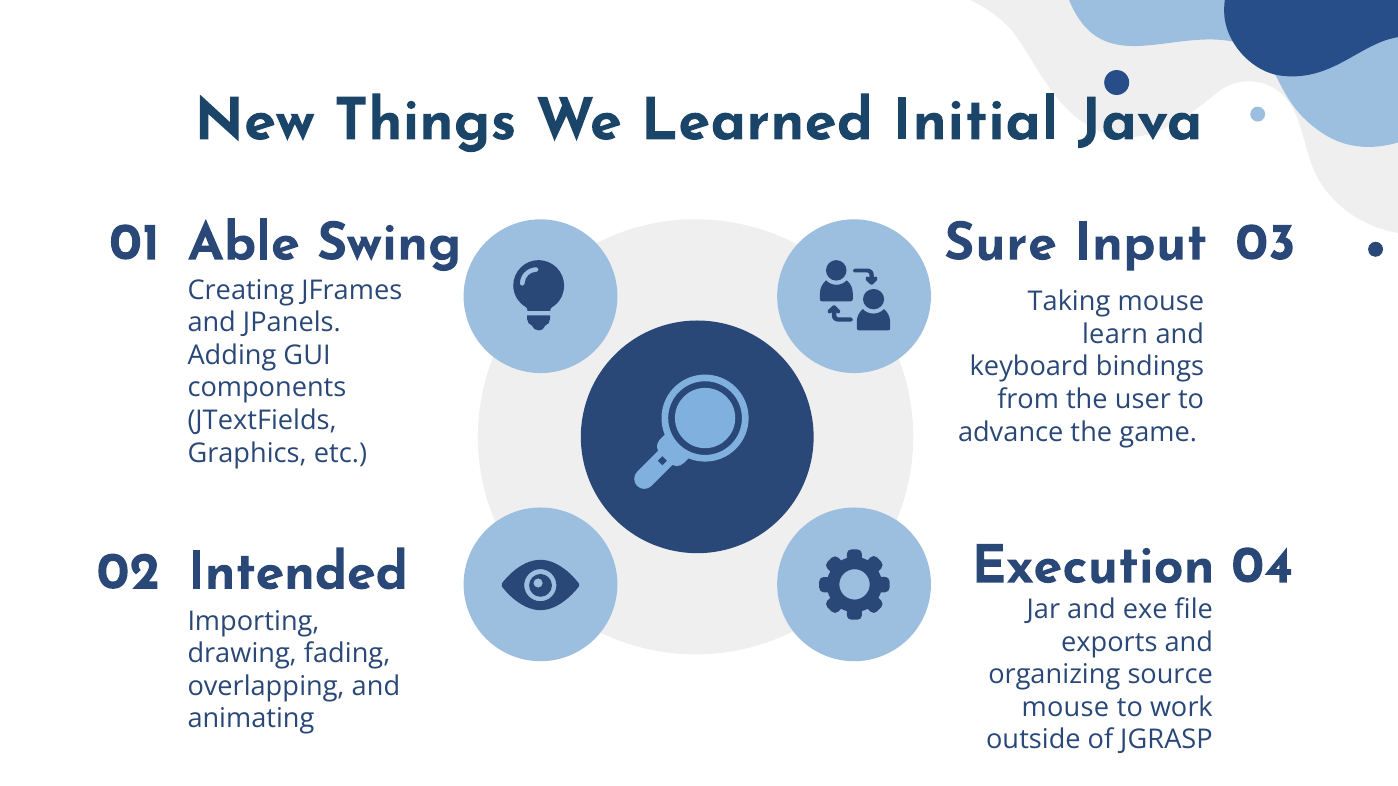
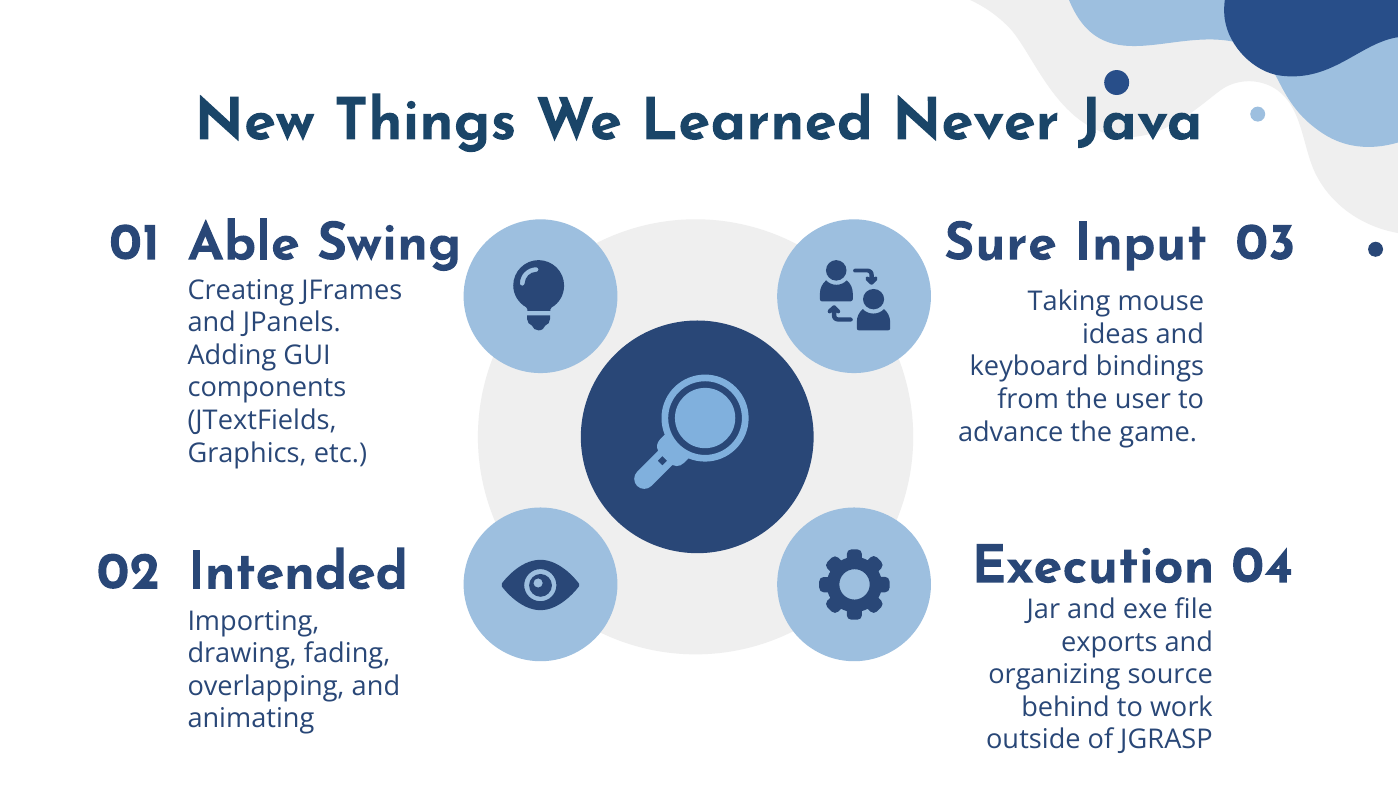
Initial: Initial -> Never
learn: learn -> ideas
mouse at (1065, 708): mouse -> behind
